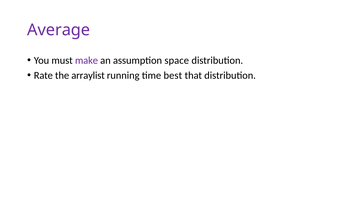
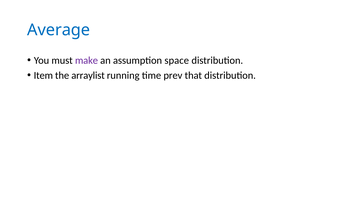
Average colour: purple -> blue
Rate: Rate -> Item
best: best -> prev
